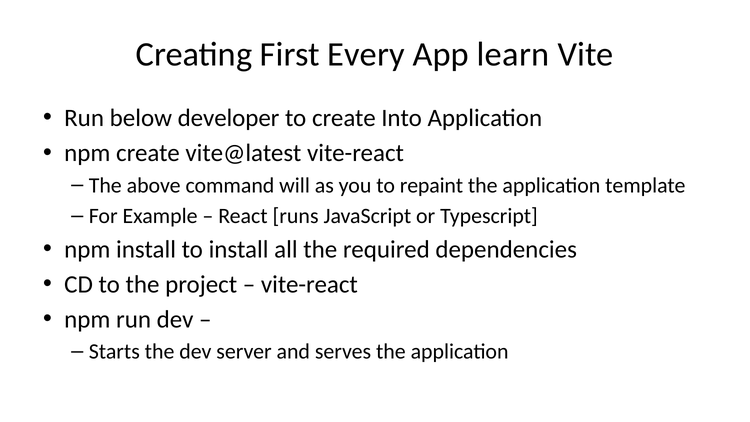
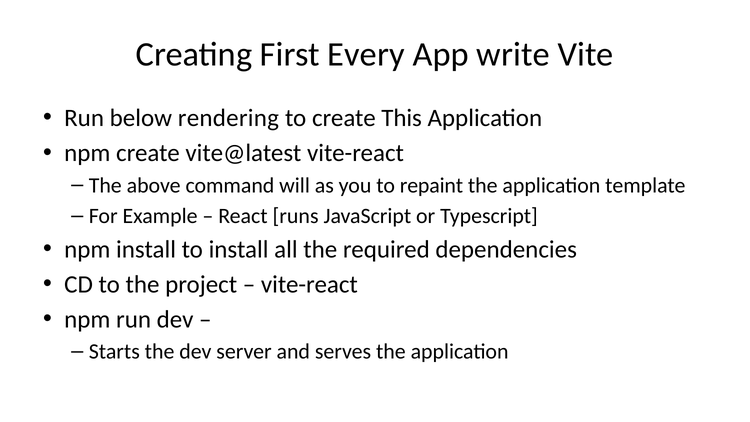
learn: learn -> write
developer: developer -> rendering
Into: Into -> This
